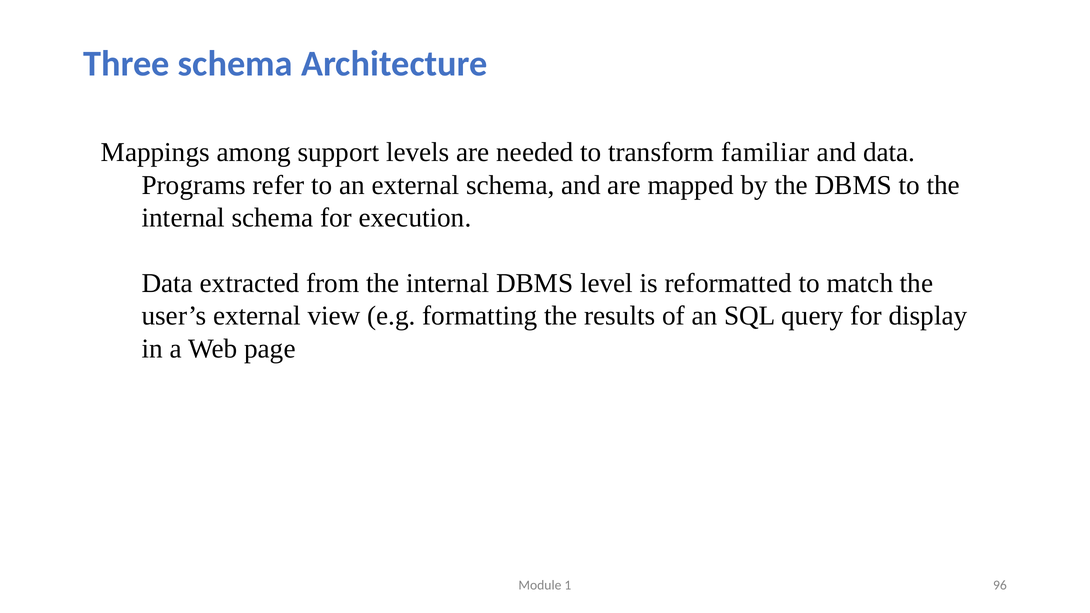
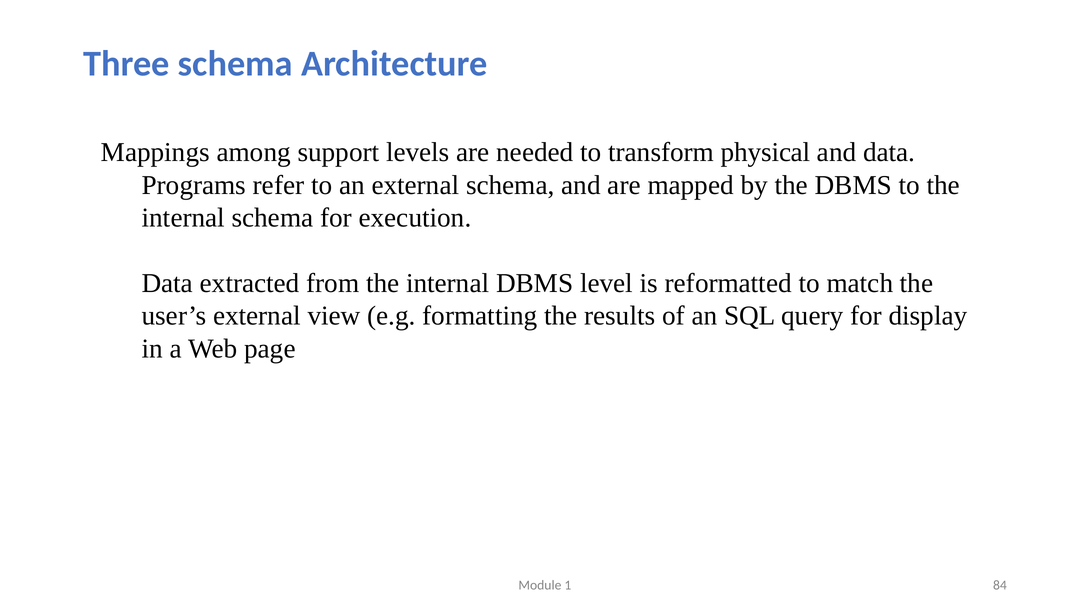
familiar: familiar -> physical
96: 96 -> 84
